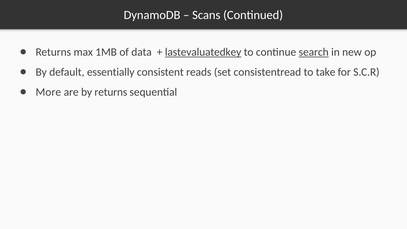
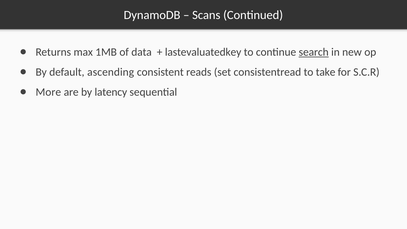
lastevaluatedkey underline: present -> none
essentially: essentially -> ascending
by returns: returns -> latency
